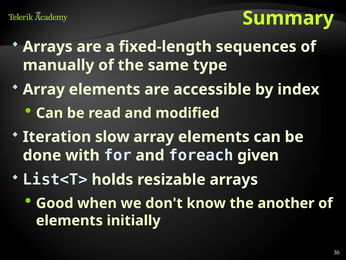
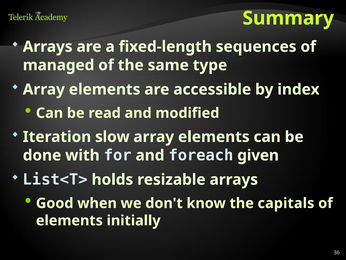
manually: manually -> managed
another: another -> capitals
